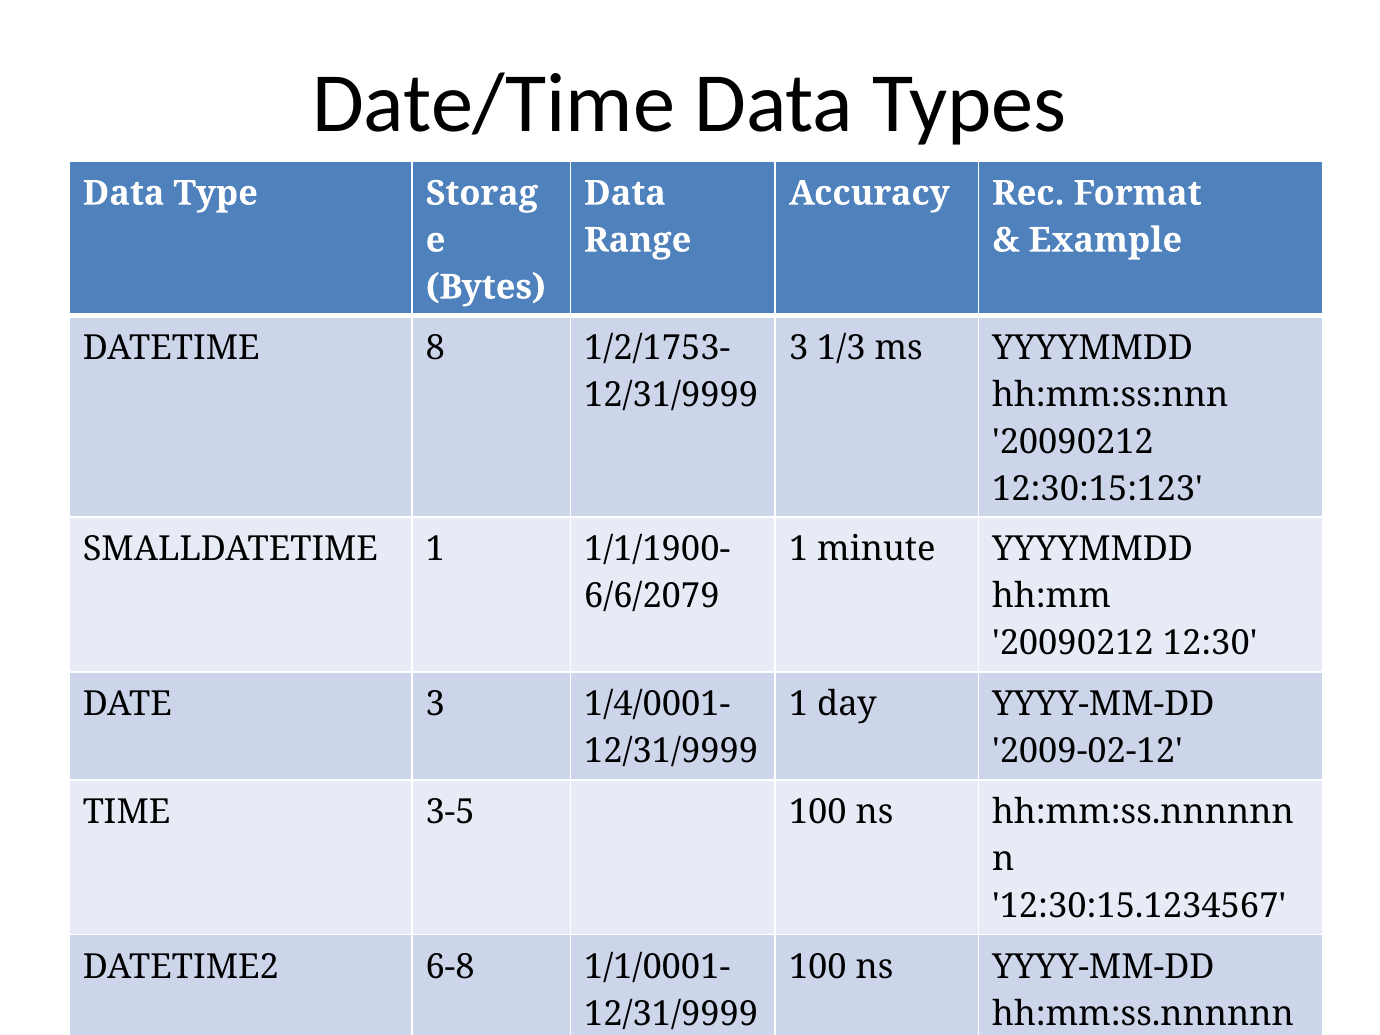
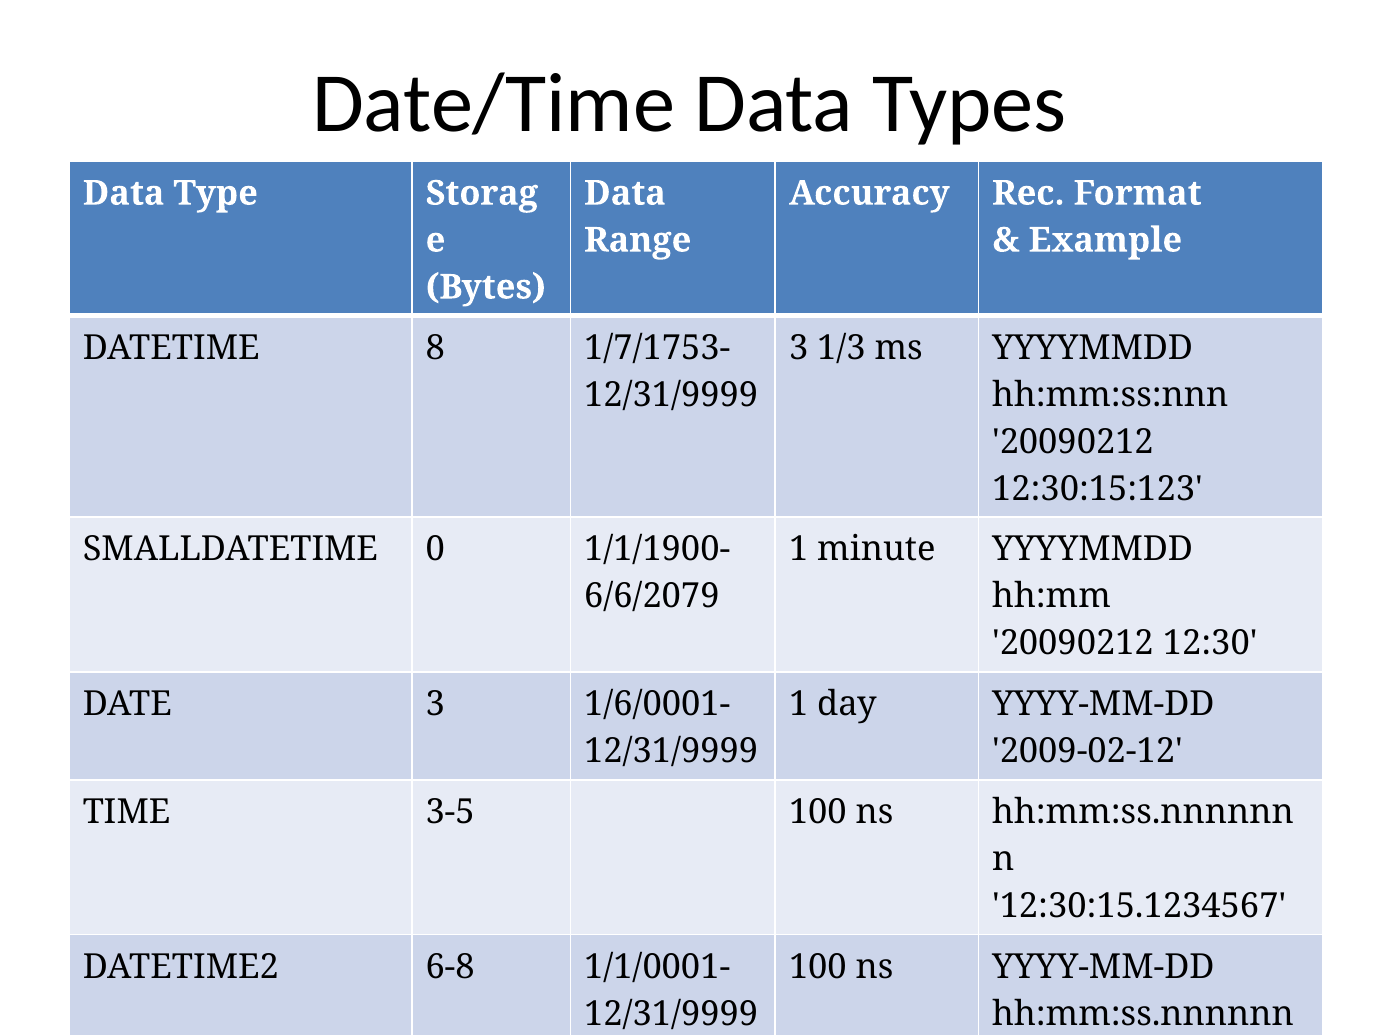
1/2/1753-: 1/2/1753- -> 1/7/1753-
SMALLDATETIME 1: 1 -> 0
1/4/0001-: 1/4/0001- -> 1/6/0001-
